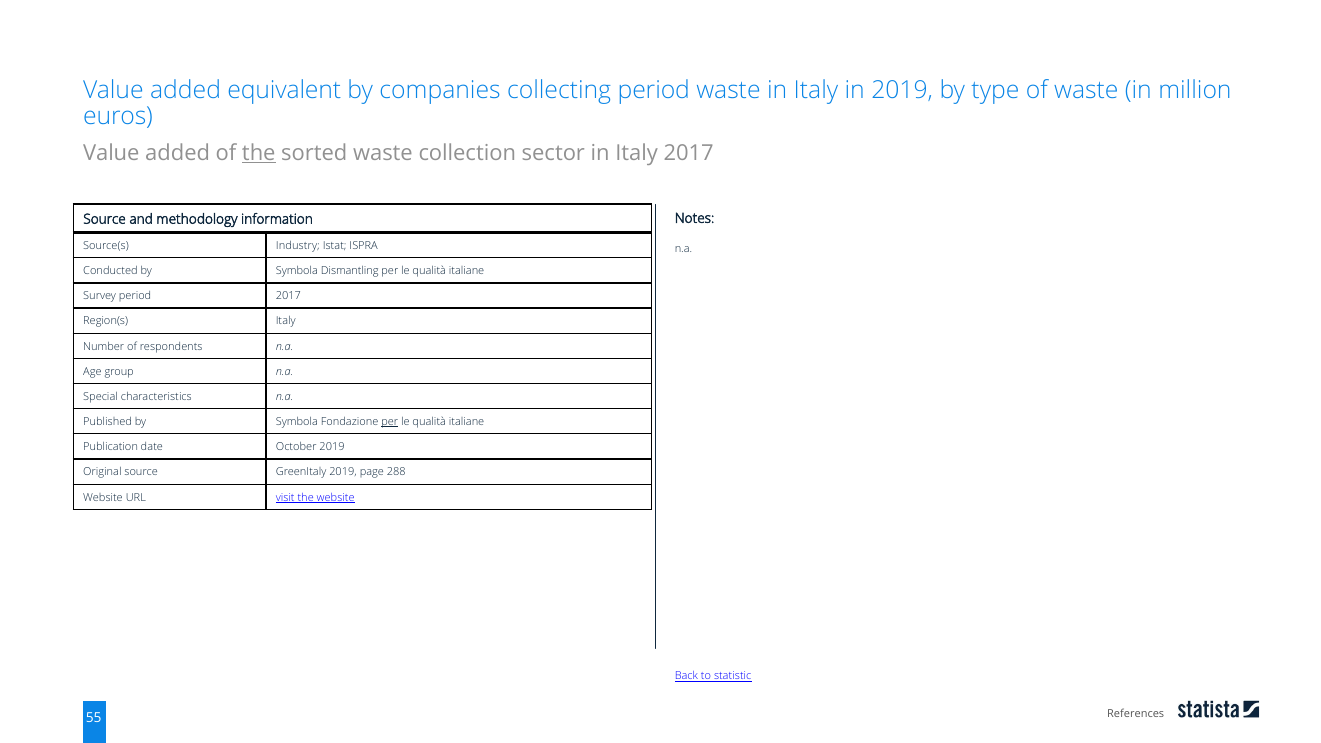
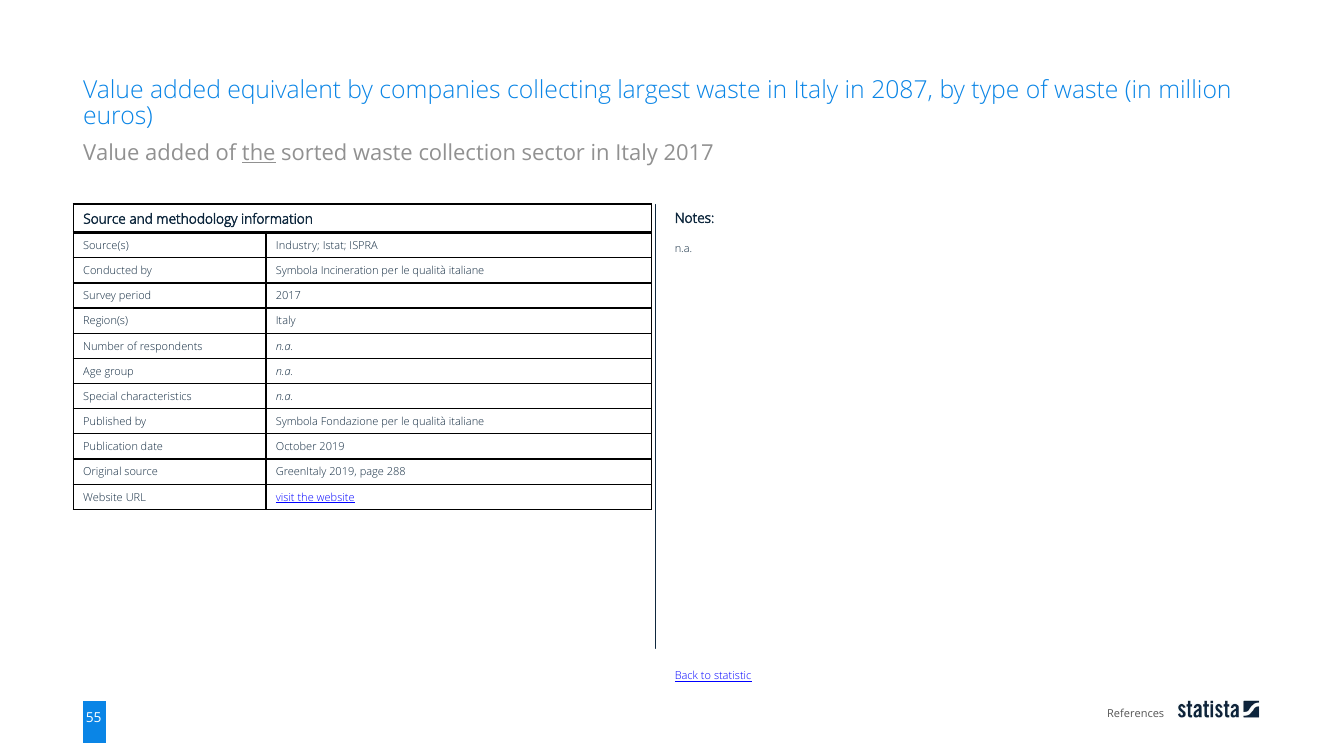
collecting period: period -> largest
in 2019: 2019 -> 2087
Dismantling: Dismantling -> Incineration
per at (390, 422) underline: present -> none
